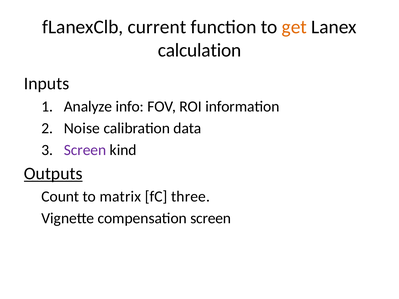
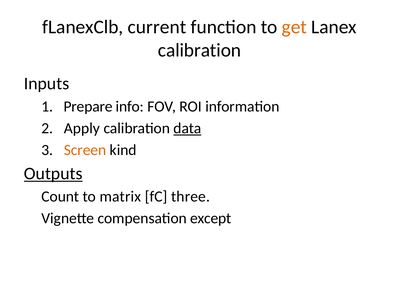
calculation at (200, 50): calculation -> calibration
Analyze: Analyze -> Prepare
Noise: Noise -> Apply
data underline: none -> present
Screen at (85, 150) colour: purple -> orange
compensation screen: screen -> except
